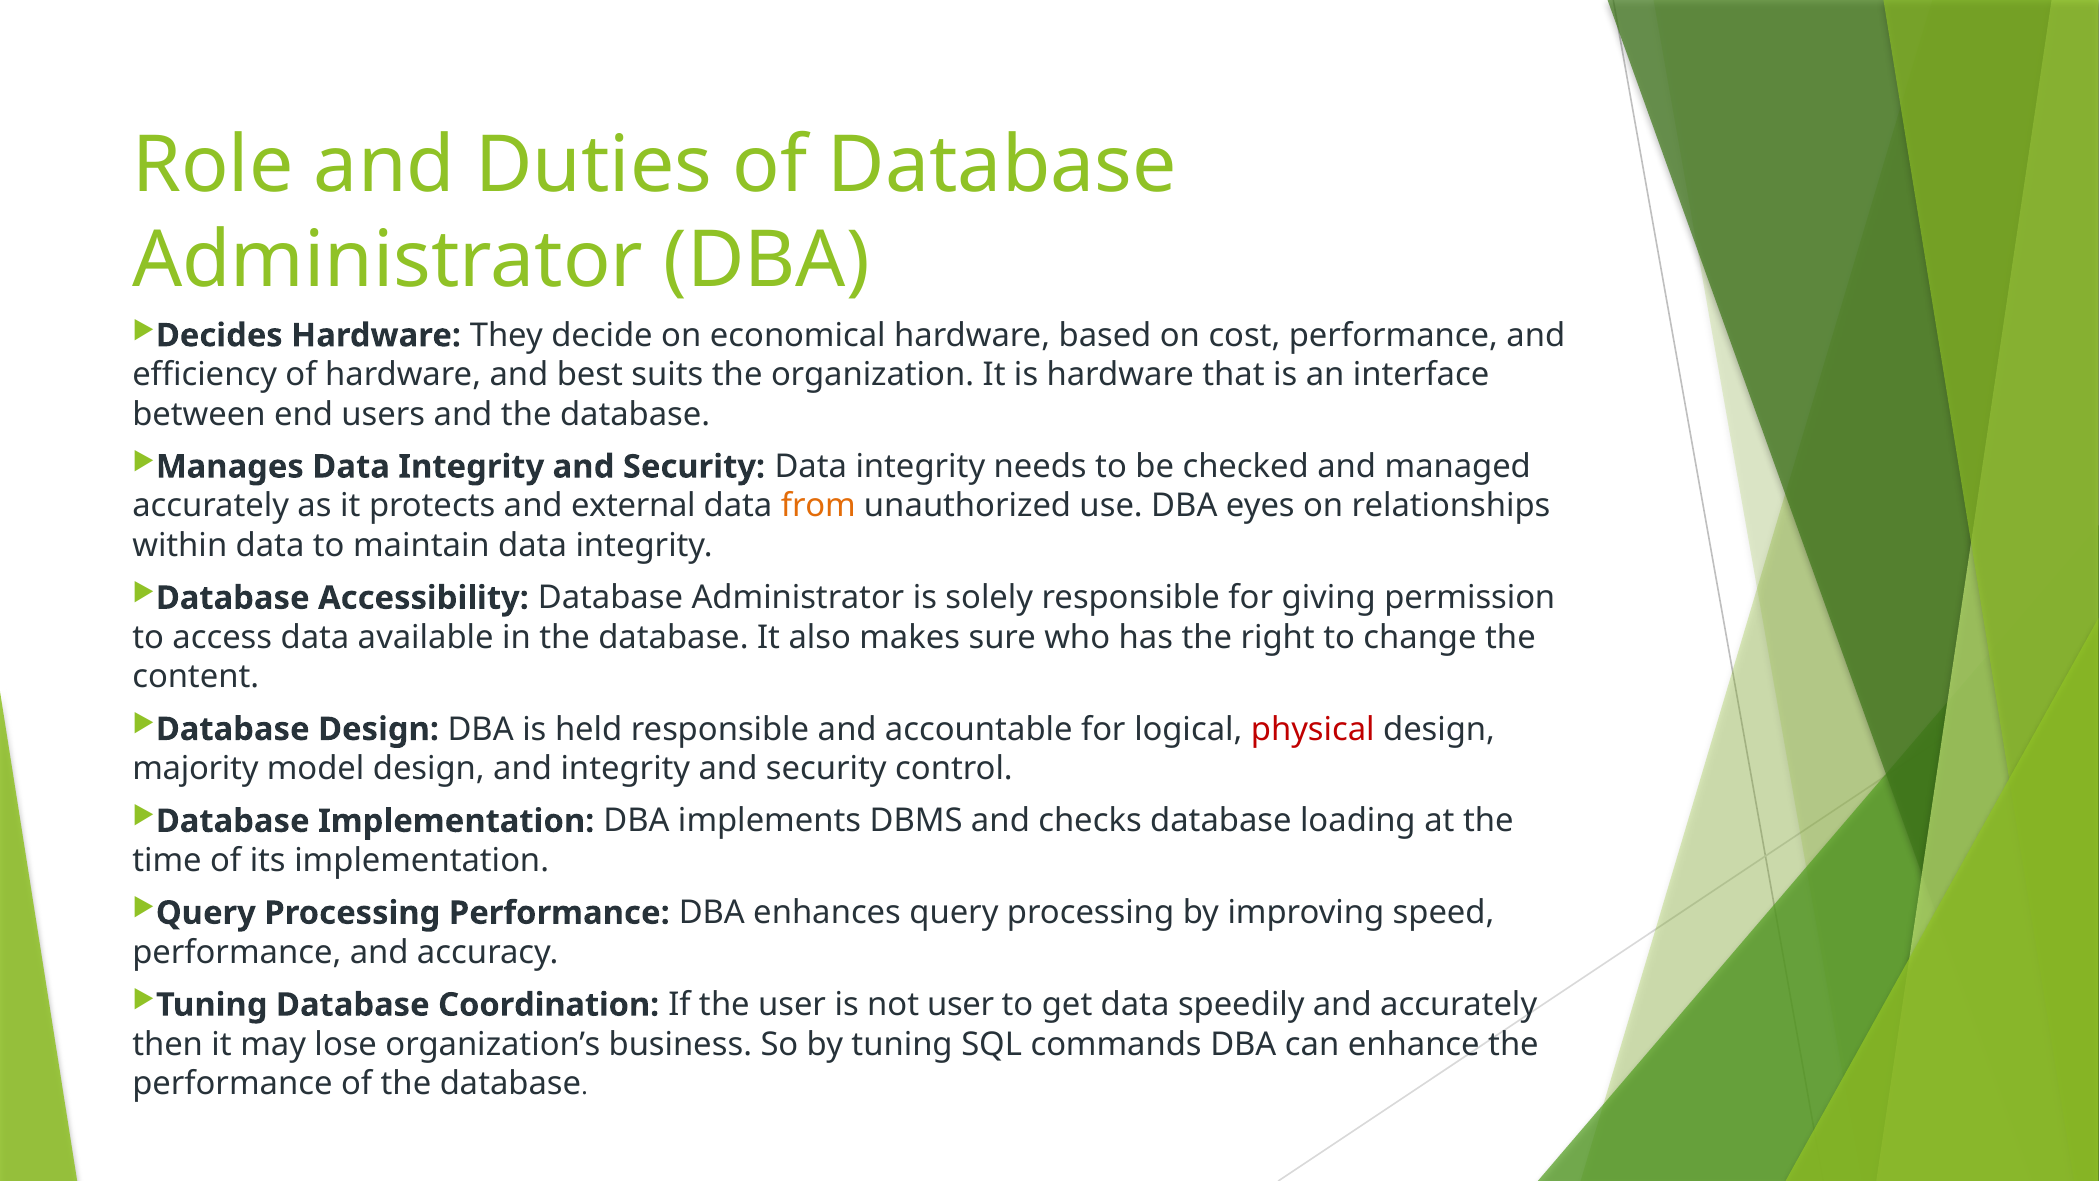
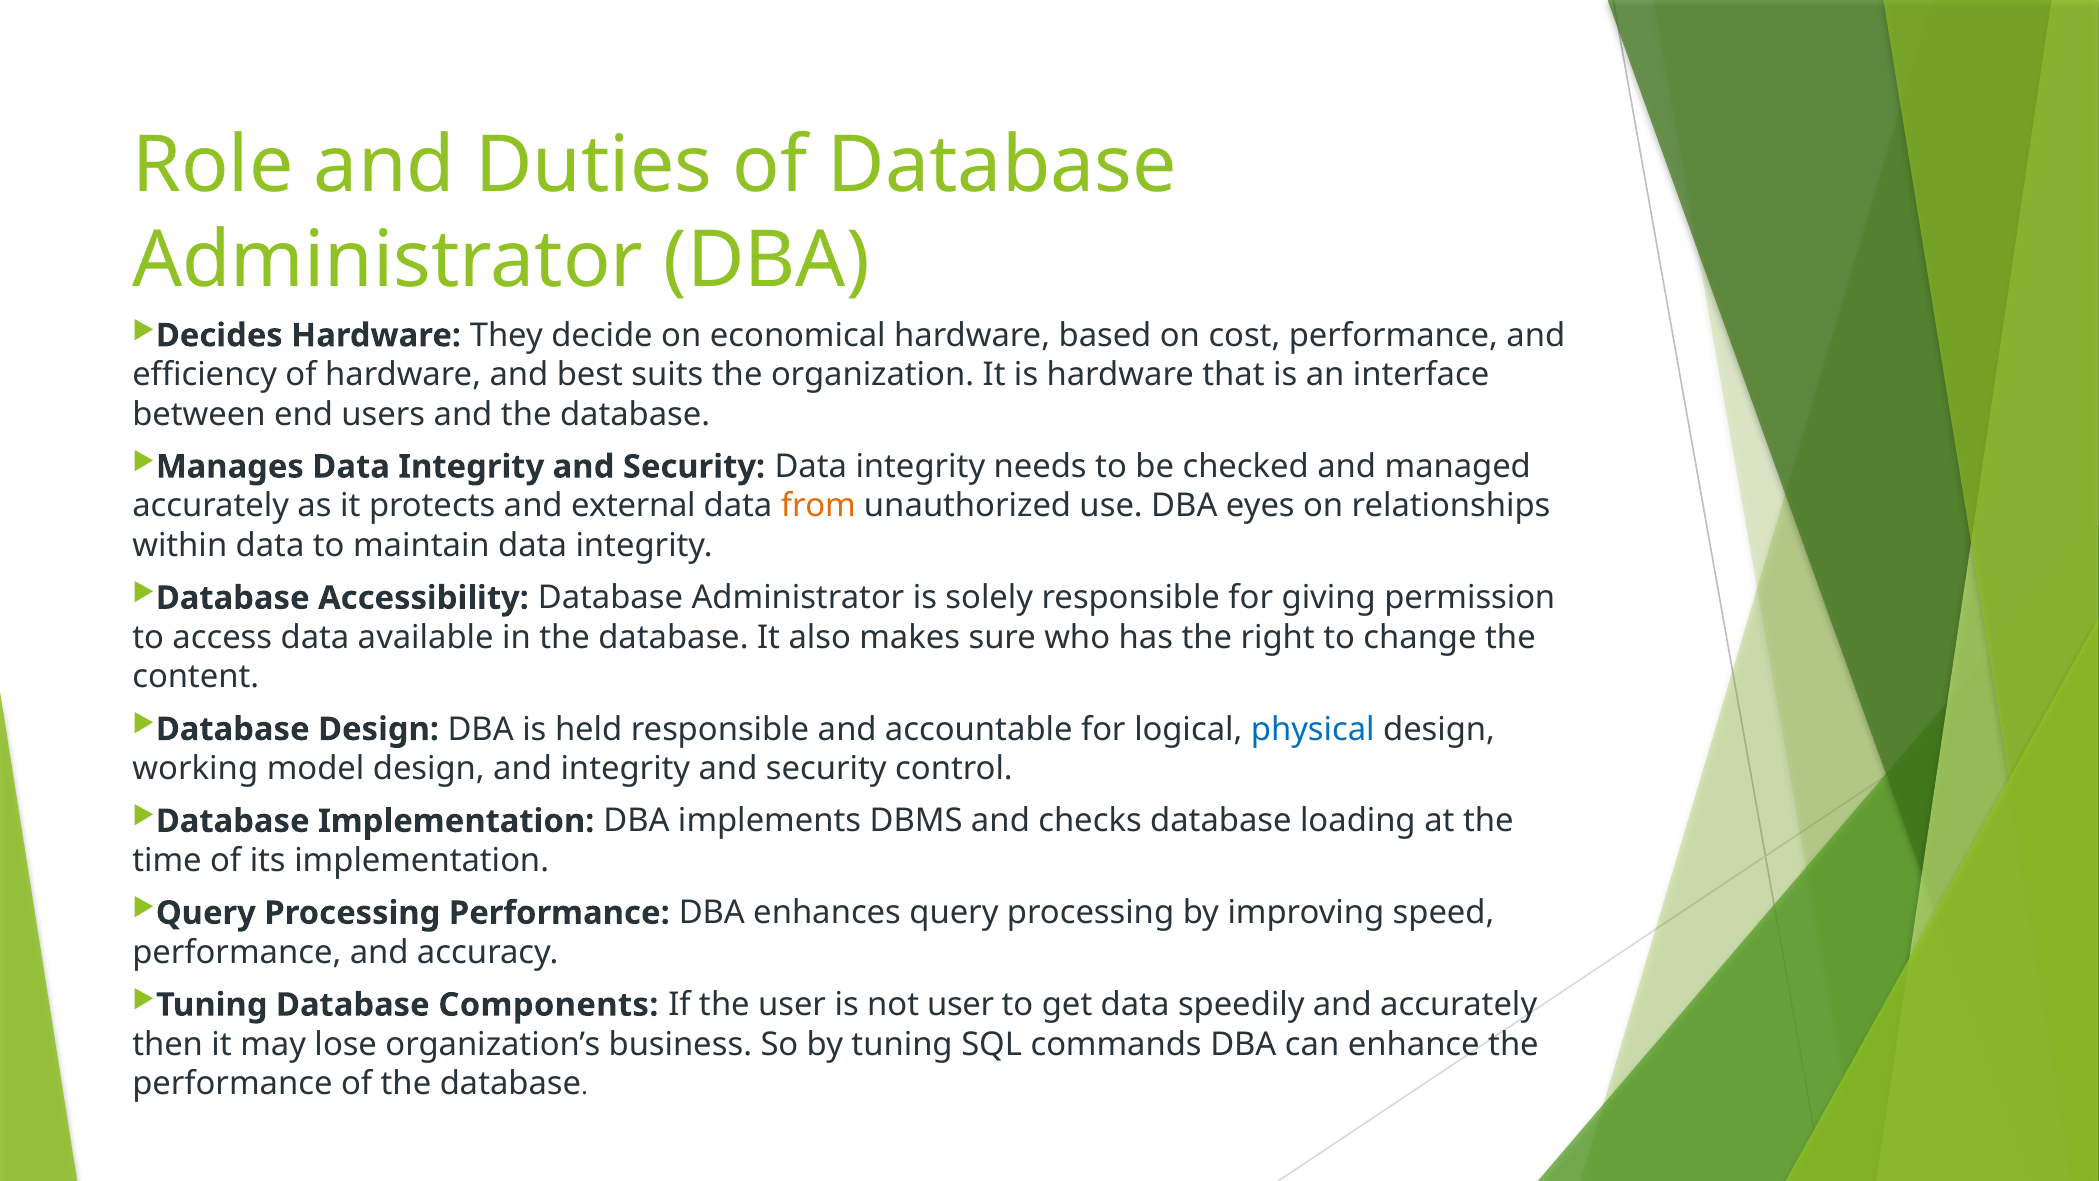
physical colour: red -> blue
majority: majority -> working
Coordination: Coordination -> Components
